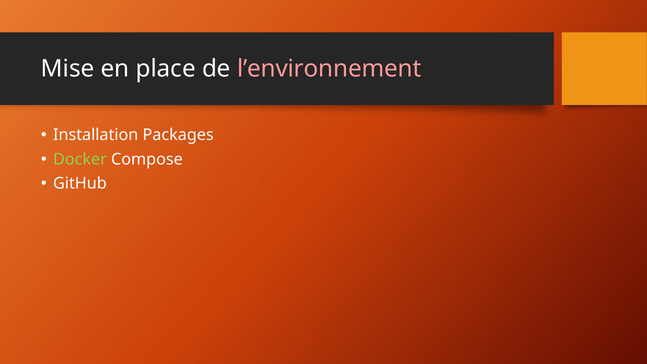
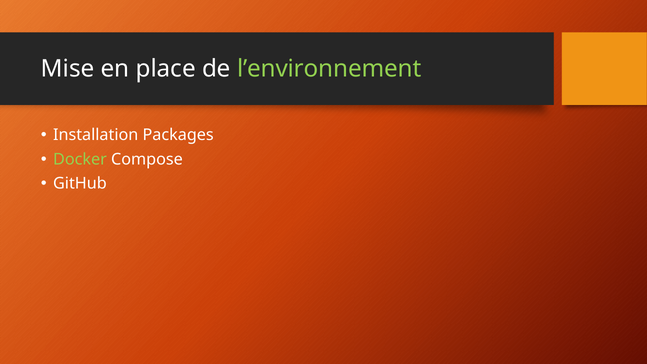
l’environnement colour: pink -> light green
